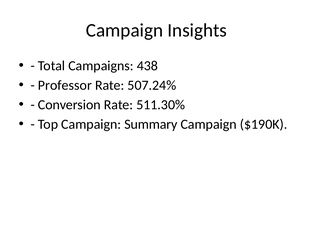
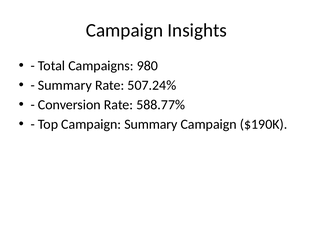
438: 438 -> 980
Professor at (65, 85): Professor -> Summary
511.30%: 511.30% -> 588.77%
